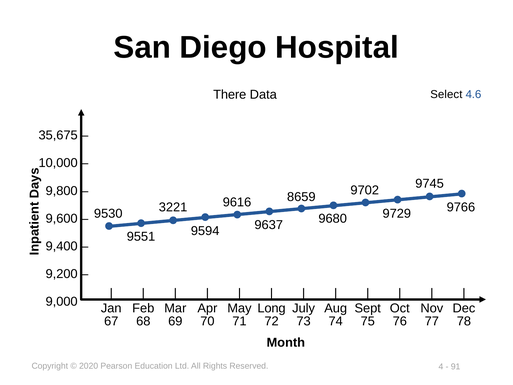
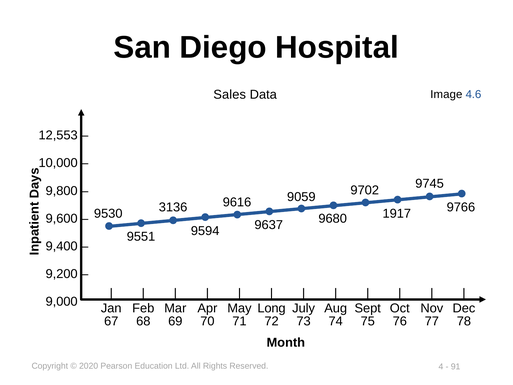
There: There -> Sales
Select: Select -> Image
35,675: 35,675 -> 12,553
8659: 8659 -> 9059
3221: 3221 -> 3136
9729: 9729 -> 1917
